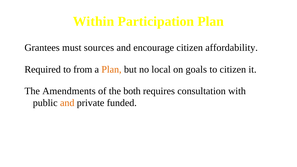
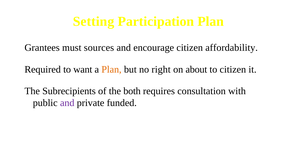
Within: Within -> Setting
from: from -> want
local: local -> right
goals: goals -> about
Amendments: Amendments -> Subrecipients
and at (67, 103) colour: orange -> purple
